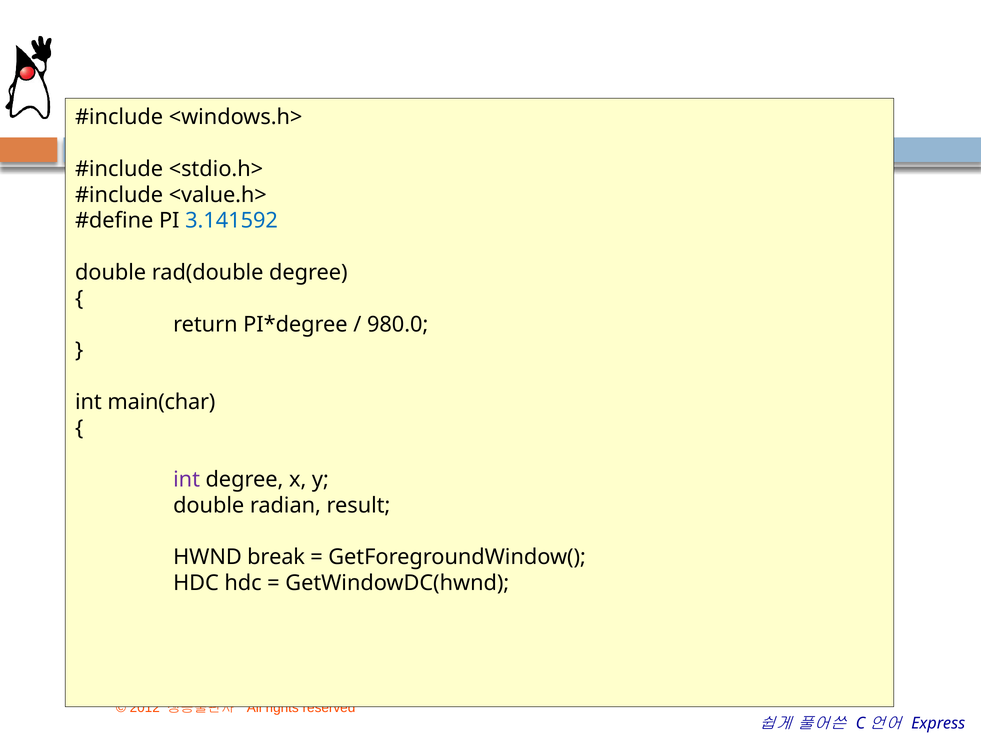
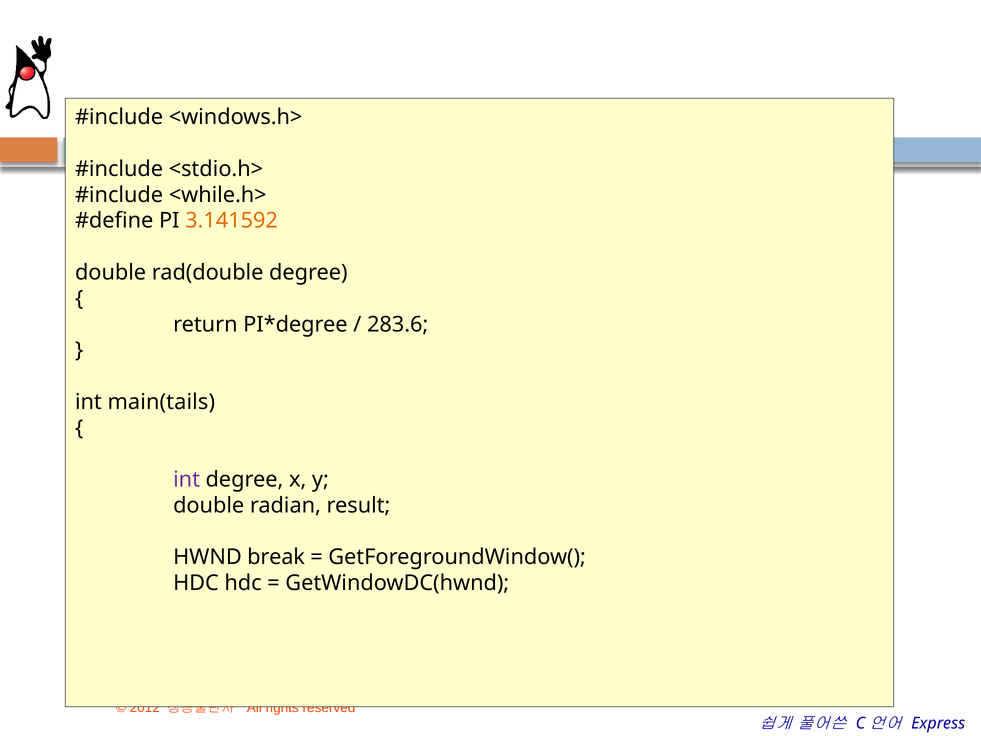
<value.h>: <value.h> -> <while.h>
3.141592 colour: blue -> orange
980.0: 980.0 -> 283.6
main(char: main(char -> main(tails
